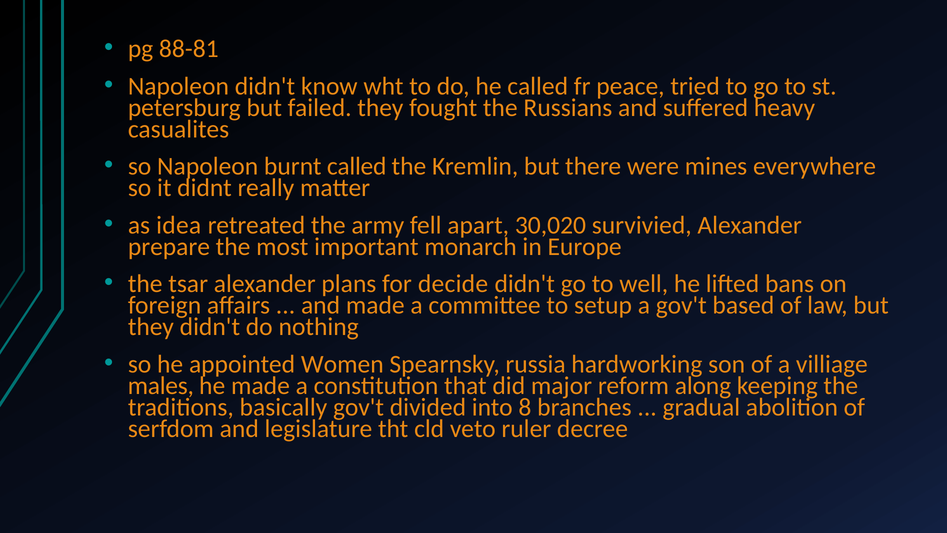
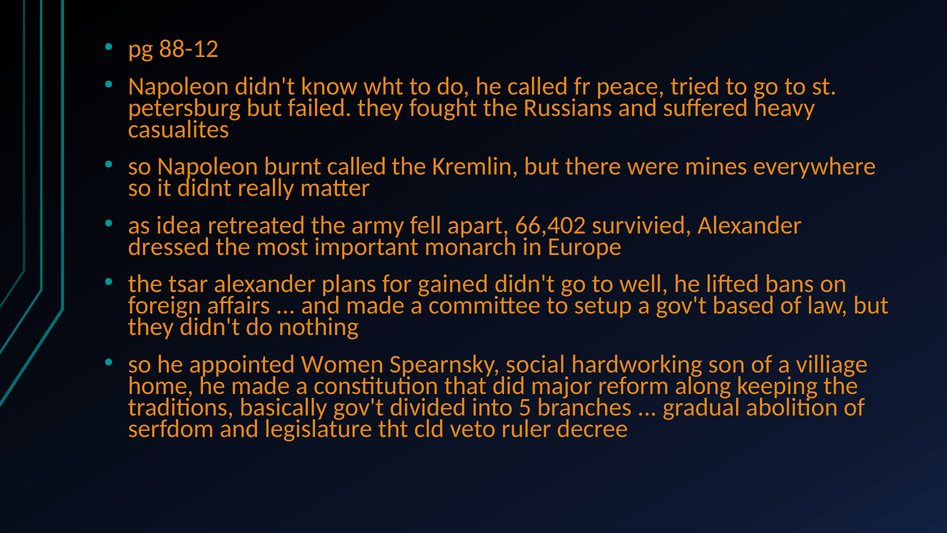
88-81: 88-81 -> 88-12
30,020: 30,020 -> 66,402
prepare: prepare -> dressed
decide: decide -> gained
russia: russia -> social
males: males -> home
8: 8 -> 5
